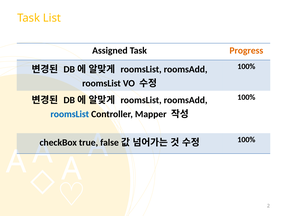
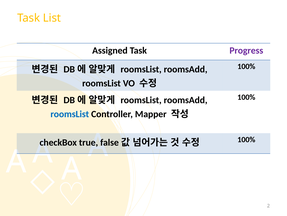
Progress colour: orange -> purple
